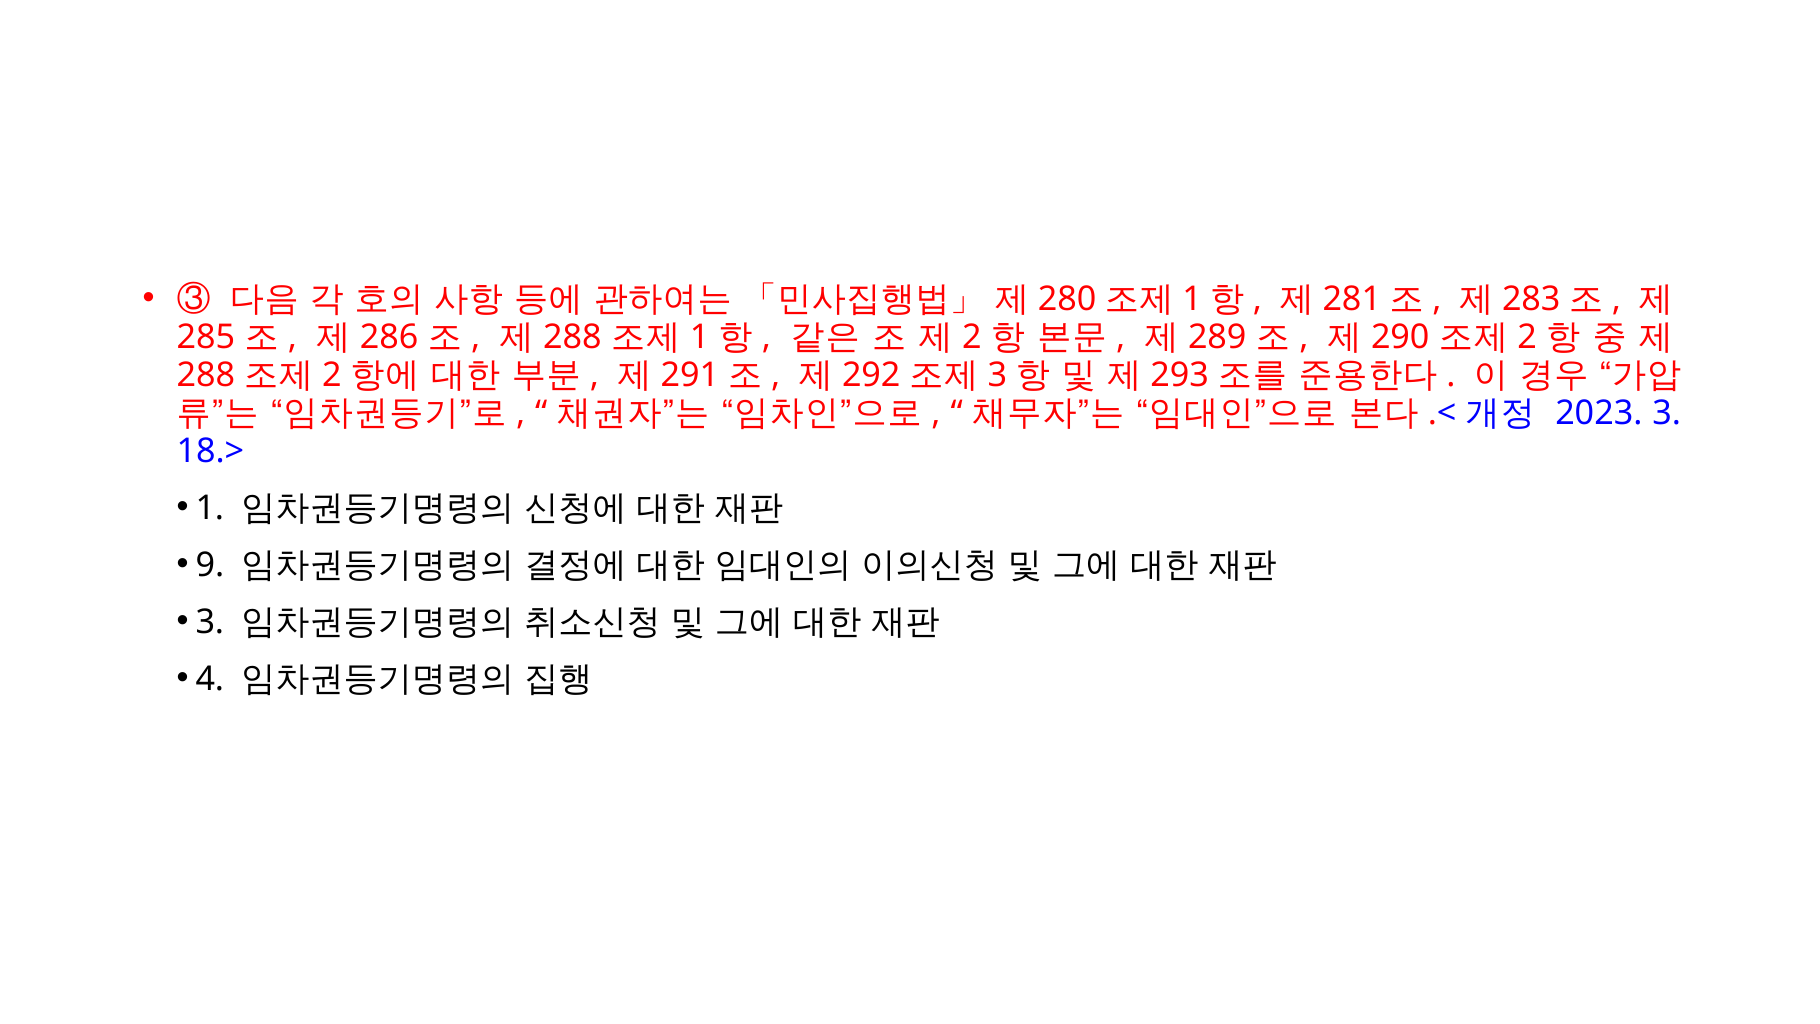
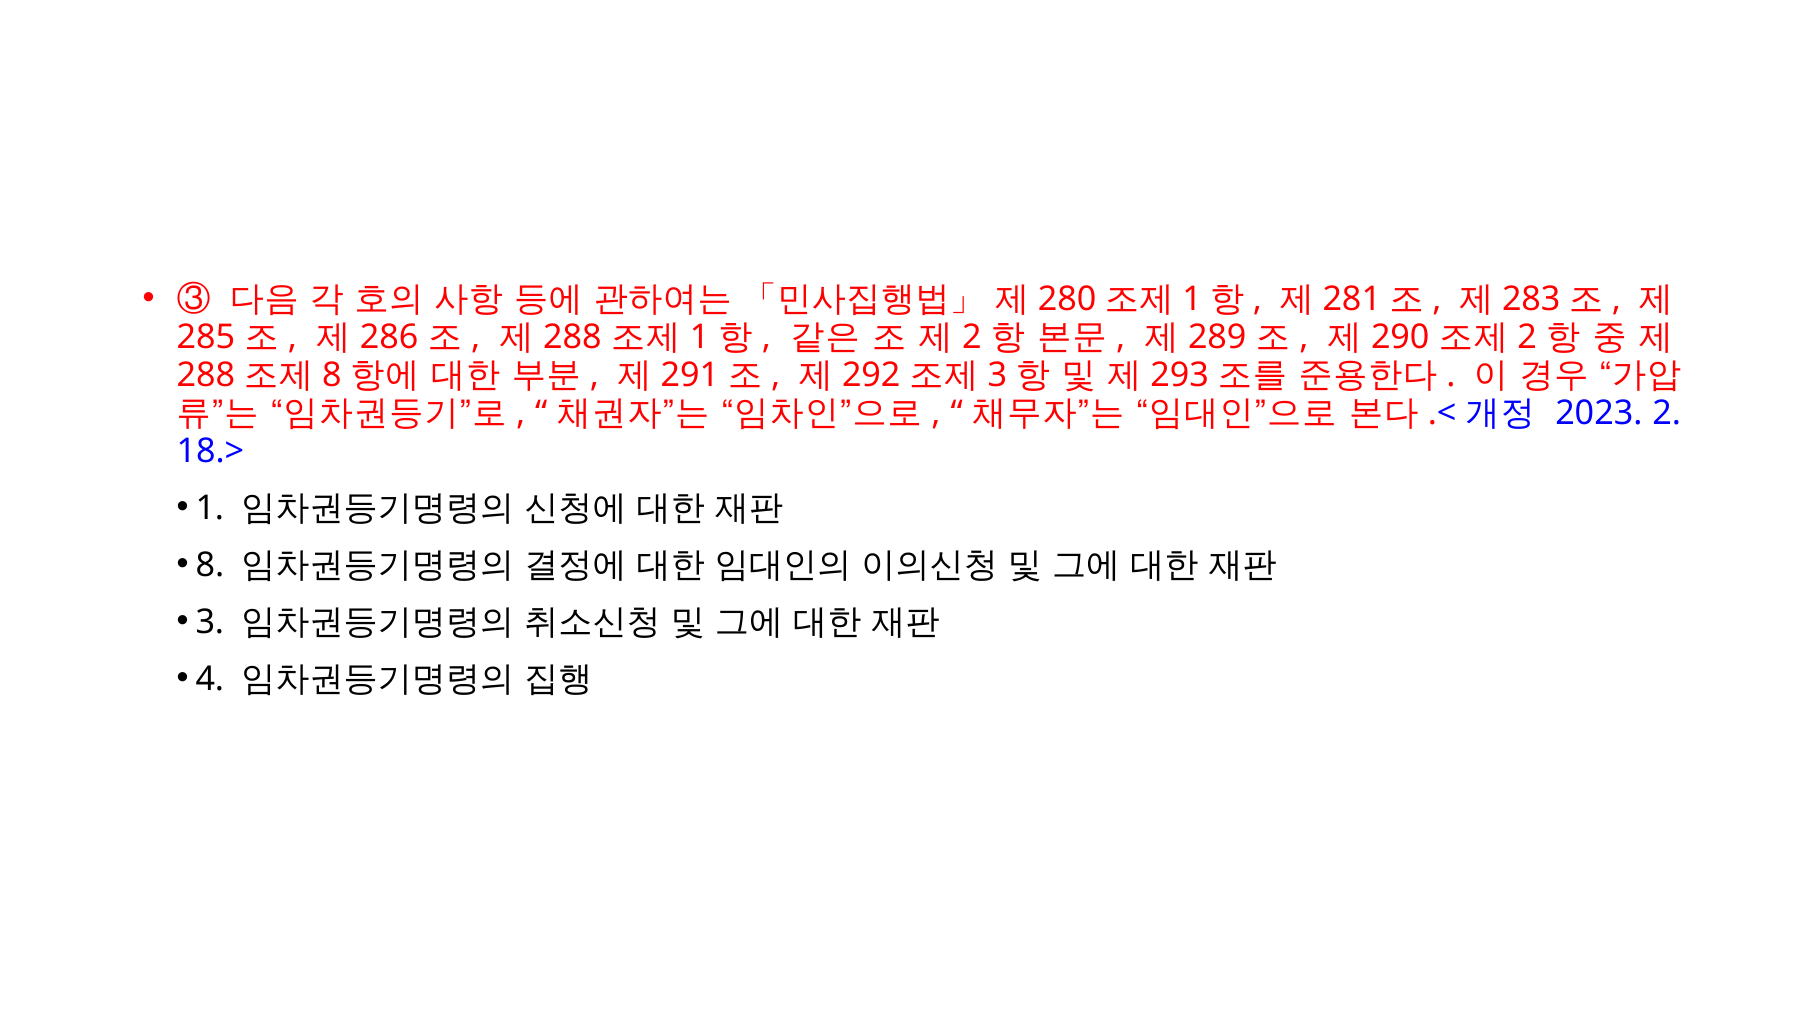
2 at (332, 375): 2 -> 8
2023 3: 3 -> 2
9 at (210, 565): 9 -> 8
